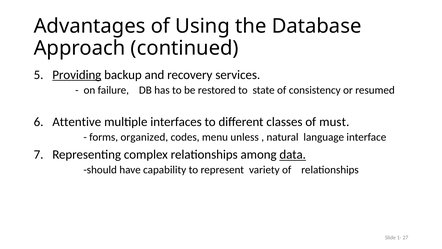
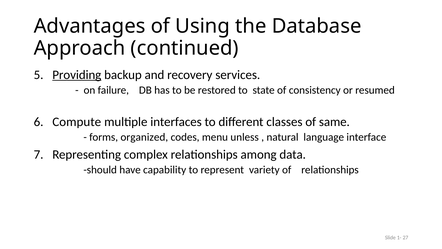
Attentive: Attentive -> Compute
must: must -> same
data underline: present -> none
